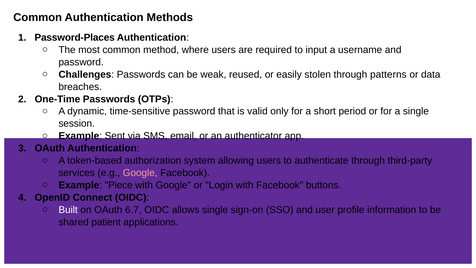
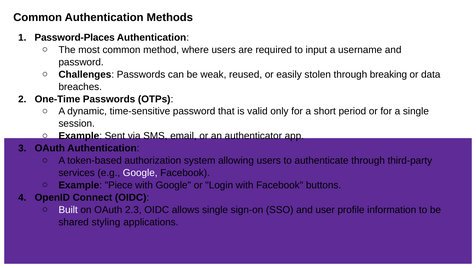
patterns: patterns -> breaking
Google at (140, 173) colour: pink -> white
6.7: 6.7 -> 2.3
patient: patient -> styling
